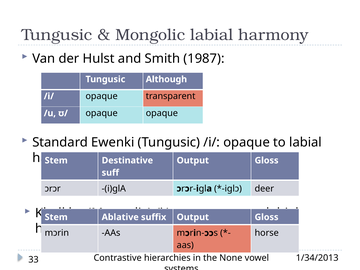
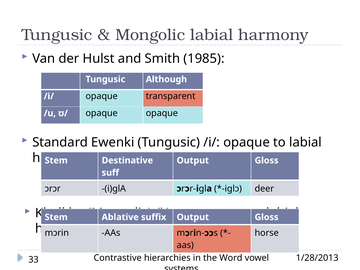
1987: 1987 -> 1985
None: None -> Word
1/34/2013: 1/34/2013 -> 1/28/2013
